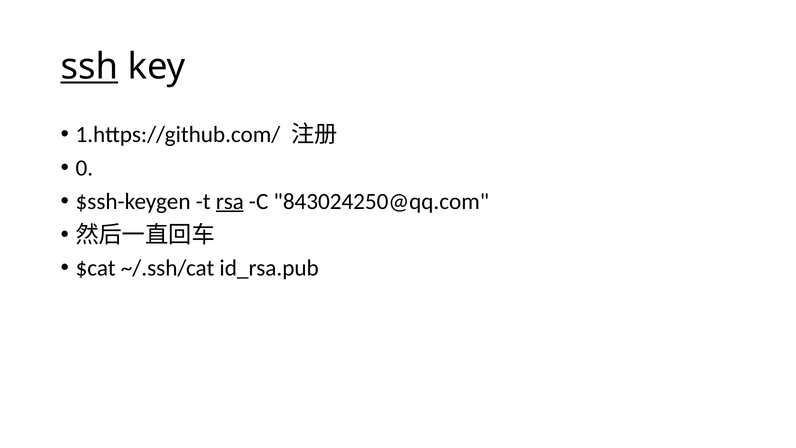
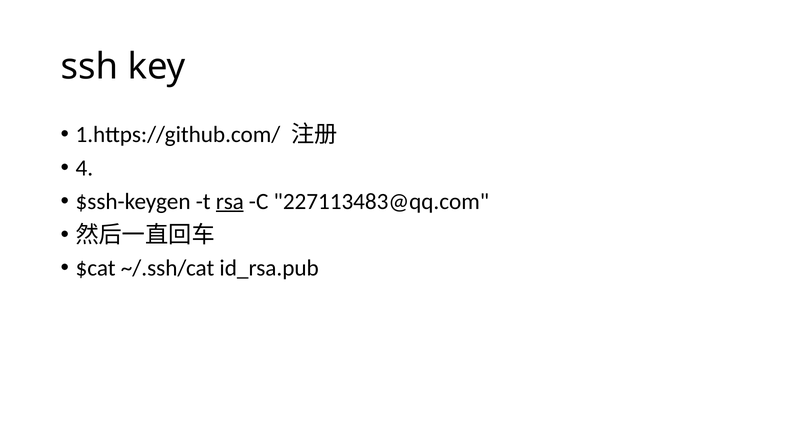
ssh underline: present -> none
0: 0 -> 4
843024250@qq.com: 843024250@qq.com -> 227113483@qq.com
